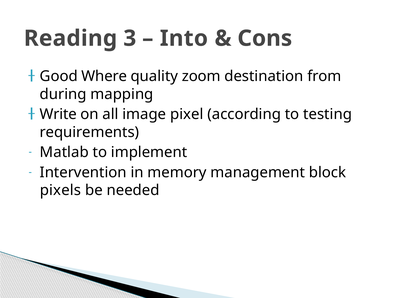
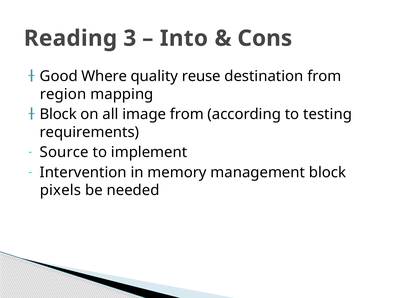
zoom: zoom -> reuse
during: during -> region
Write at (58, 115): Write -> Block
image pixel: pixel -> from
Matlab: Matlab -> Source
